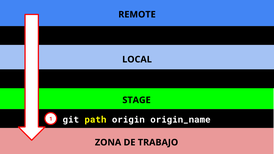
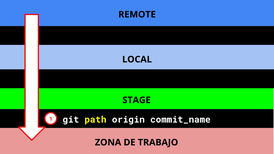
origin_name: origin_name -> commit_name
